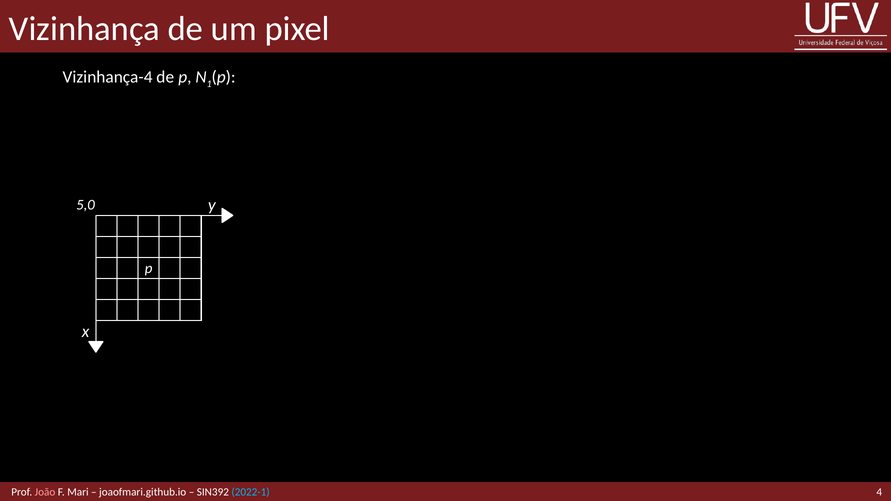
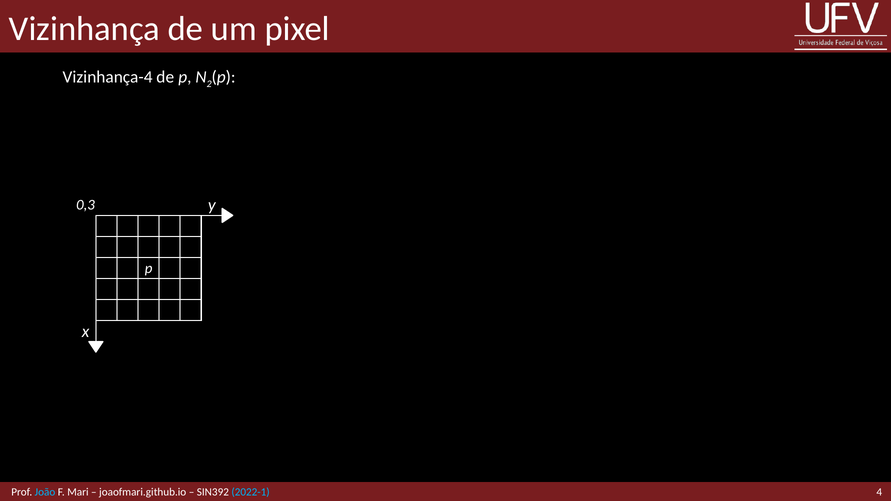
1: 1 -> 2
5,0: 5,0 -> 0,3
João colour: pink -> light blue
